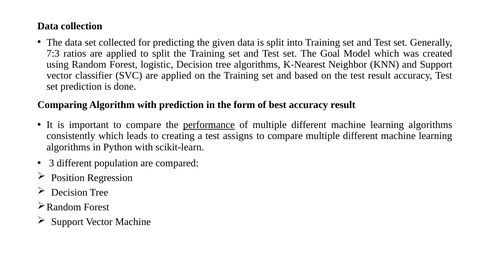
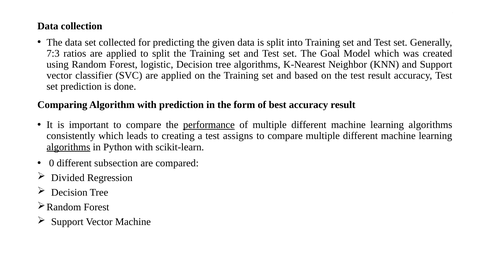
algorithms at (68, 147) underline: none -> present
3: 3 -> 0
population: population -> subsection
Position: Position -> Divided
